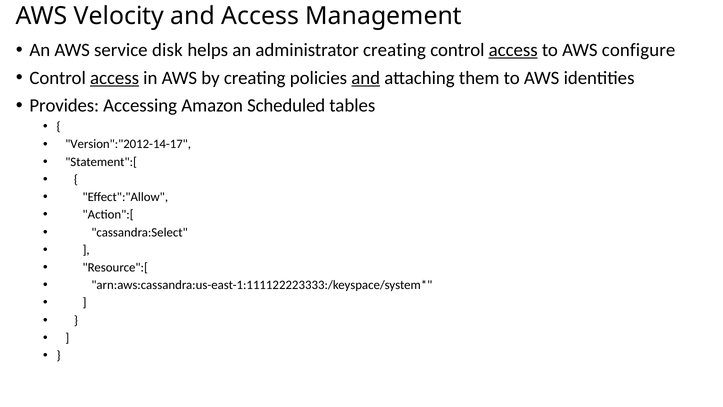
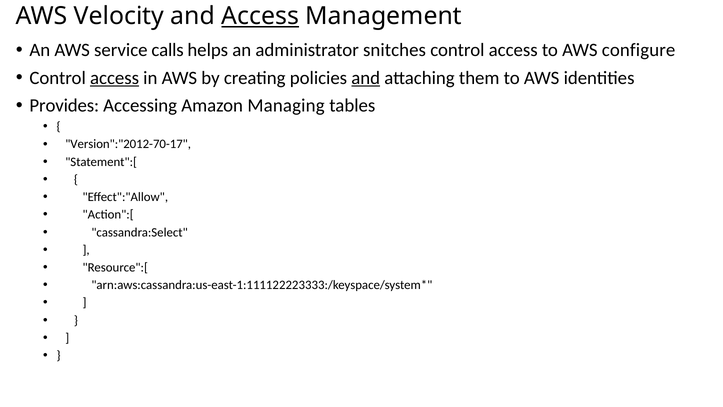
Access at (260, 16) underline: none -> present
disk: disk -> calls
administrator creating: creating -> snitches
access at (513, 50) underline: present -> none
Scheduled: Scheduled -> Managing
Version":"2012-14-17: Version":"2012-14-17 -> Version":"2012-70-17
